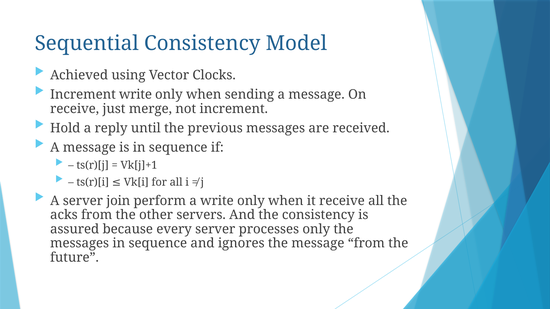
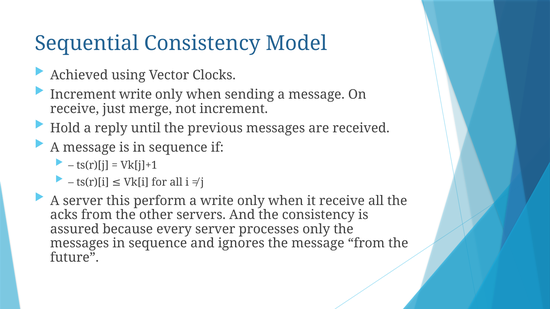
join: join -> this
